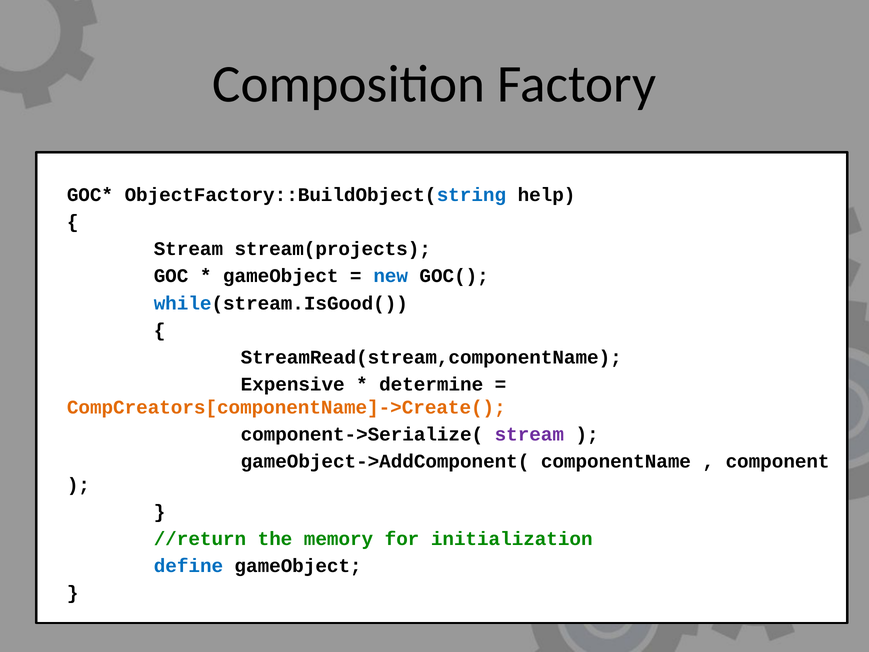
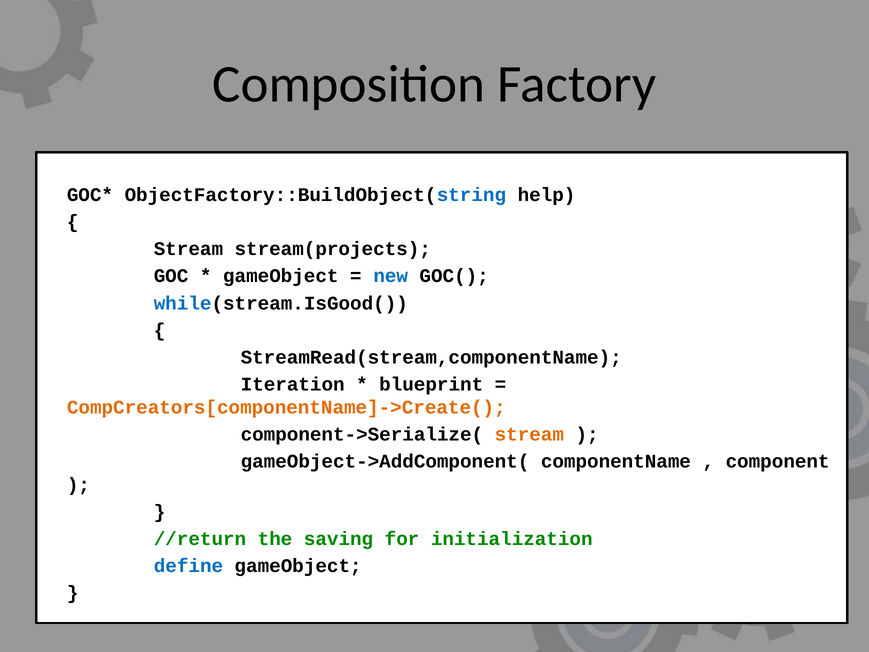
Expensive: Expensive -> Iteration
determine: determine -> blueprint
stream at (529, 434) colour: purple -> orange
memory: memory -> saving
